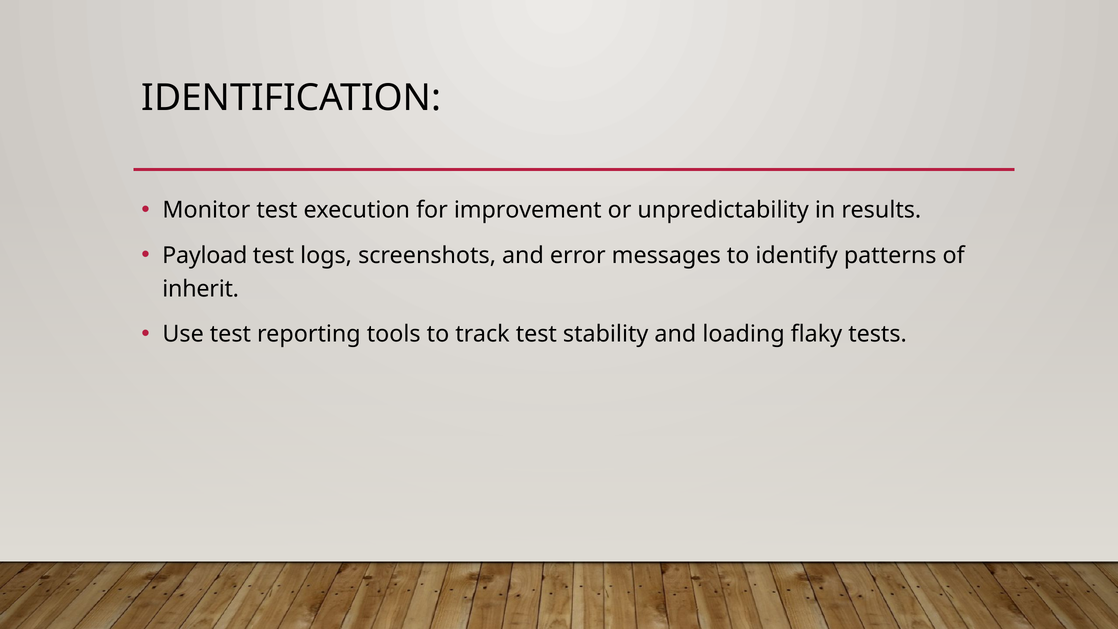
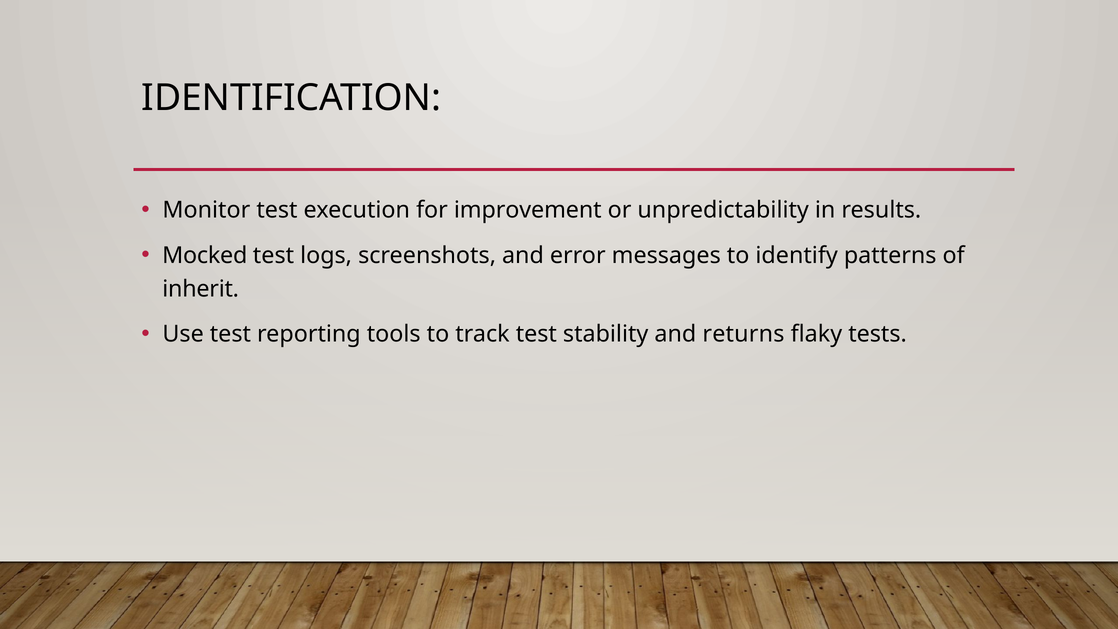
Payload: Payload -> Mocked
loading: loading -> returns
